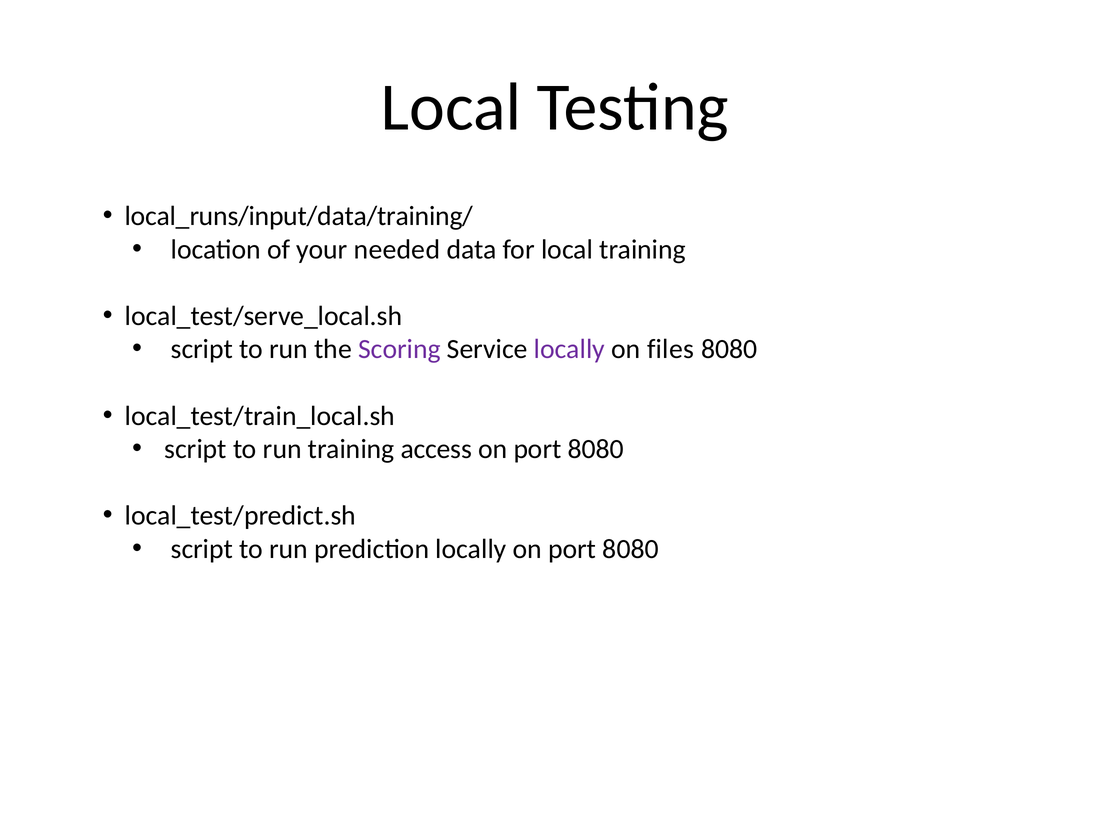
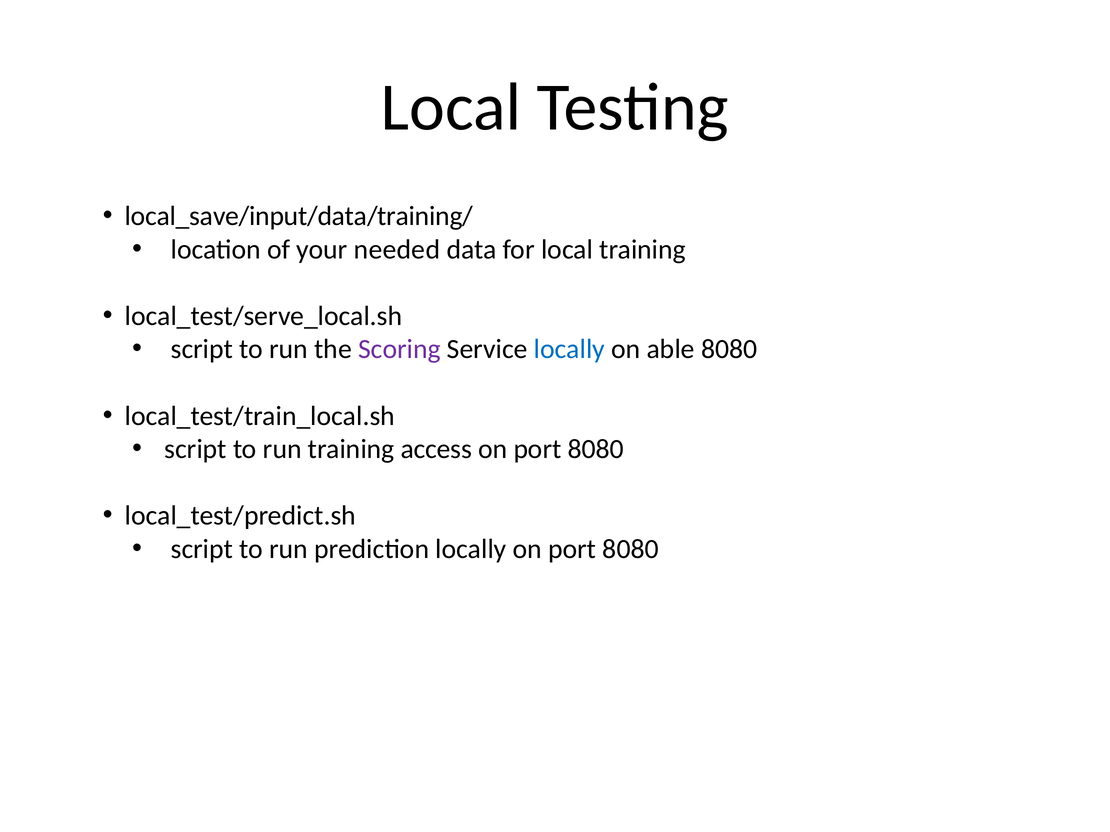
local_runs/input/data/training/: local_runs/input/data/training/ -> local_save/input/data/training/
locally at (569, 350) colour: purple -> blue
files: files -> able
